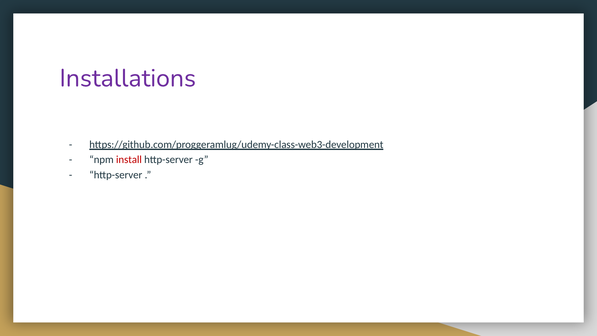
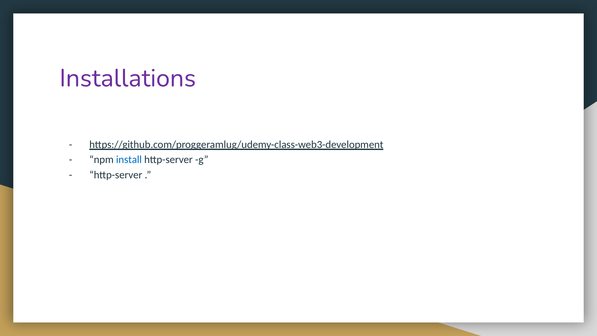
install colour: red -> blue
